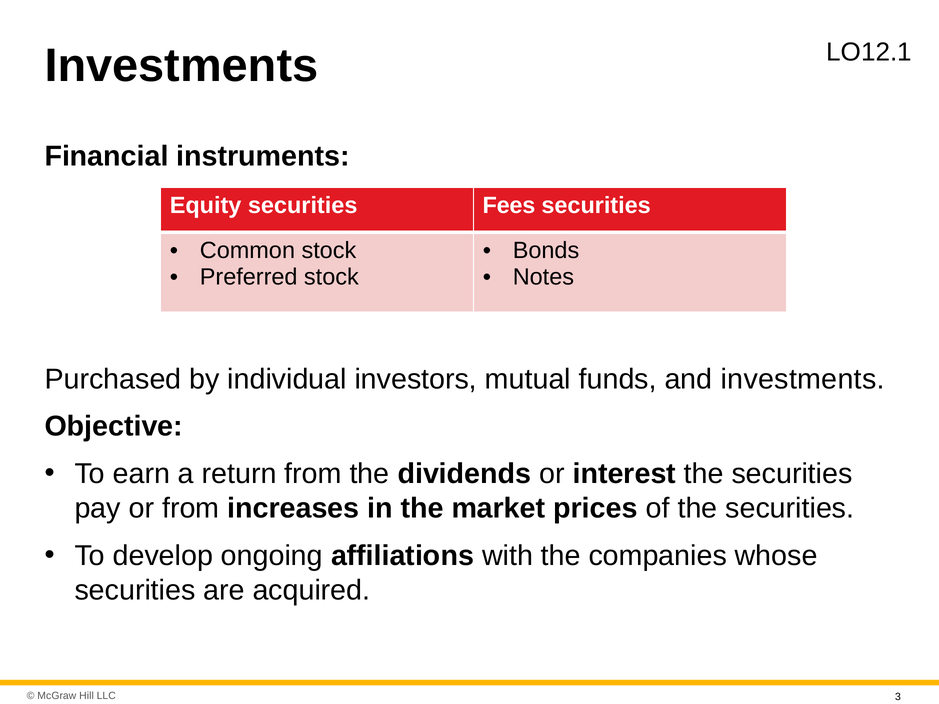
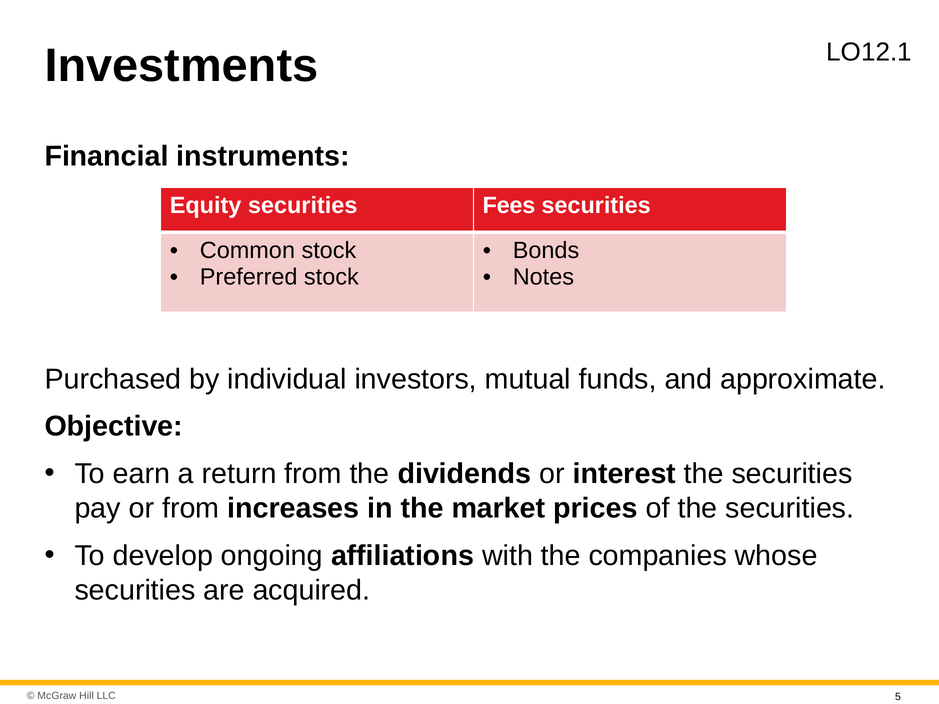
and investments: investments -> approximate
3: 3 -> 5
